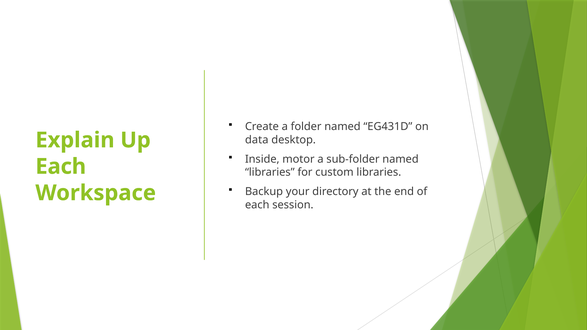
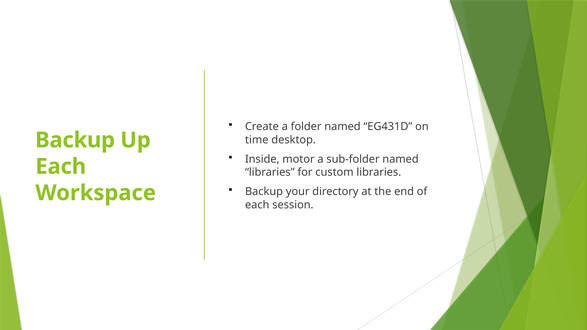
Explain at (75, 140): Explain -> Backup
data: data -> time
